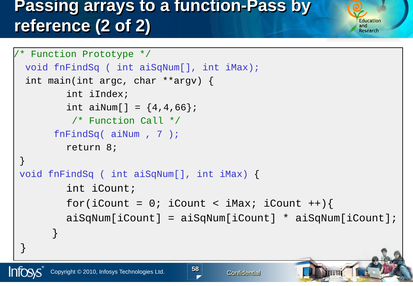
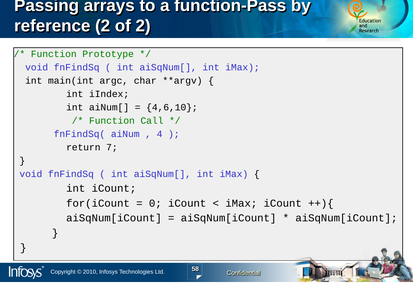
4,4,66: 4,4,66 -> 4,6,10
7: 7 -> 4
8: 8 -> 7
